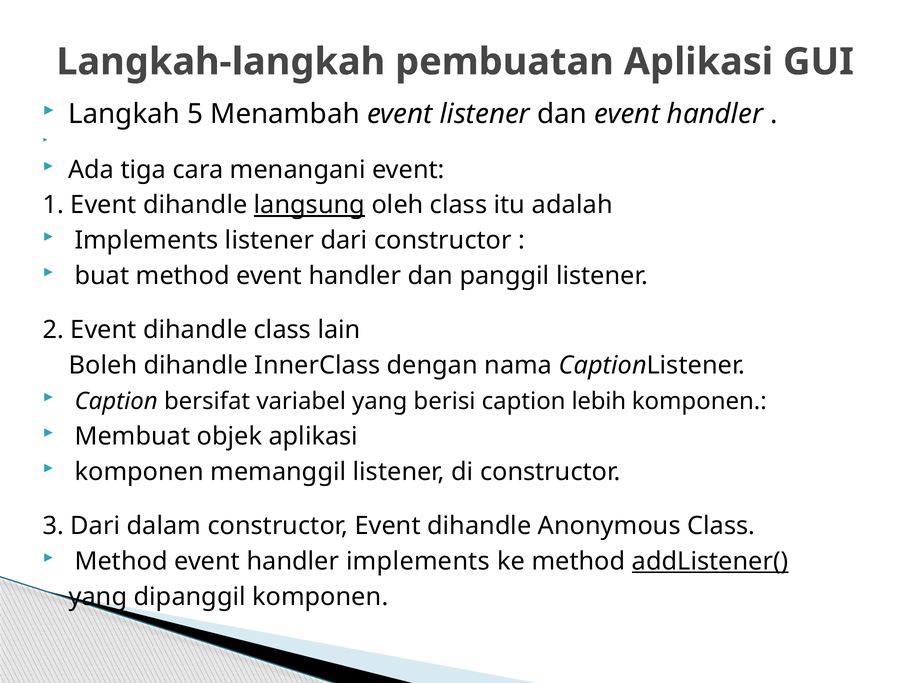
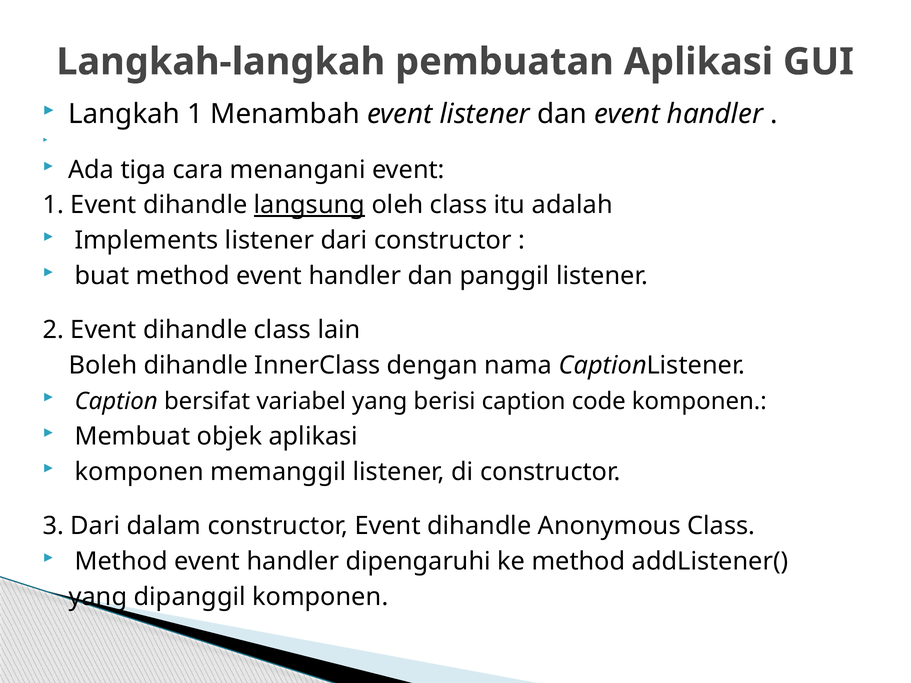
Langkah 5: 5 -> 1
lebih: lebih -> code
handler implements: implements -> dipengaruhi
addListener( underline: present -> none
